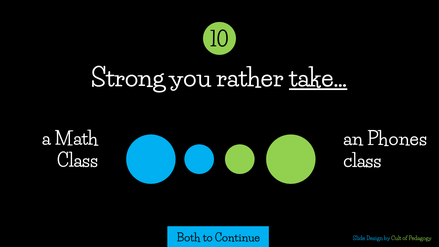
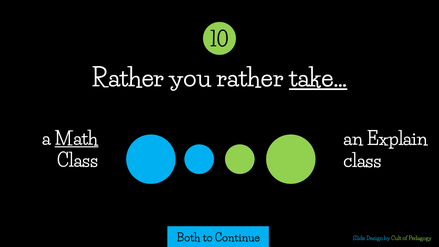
Strong at (128, 78): Strong -> Rather
Math underline: none -> present
Phones: Phones -> Explain
